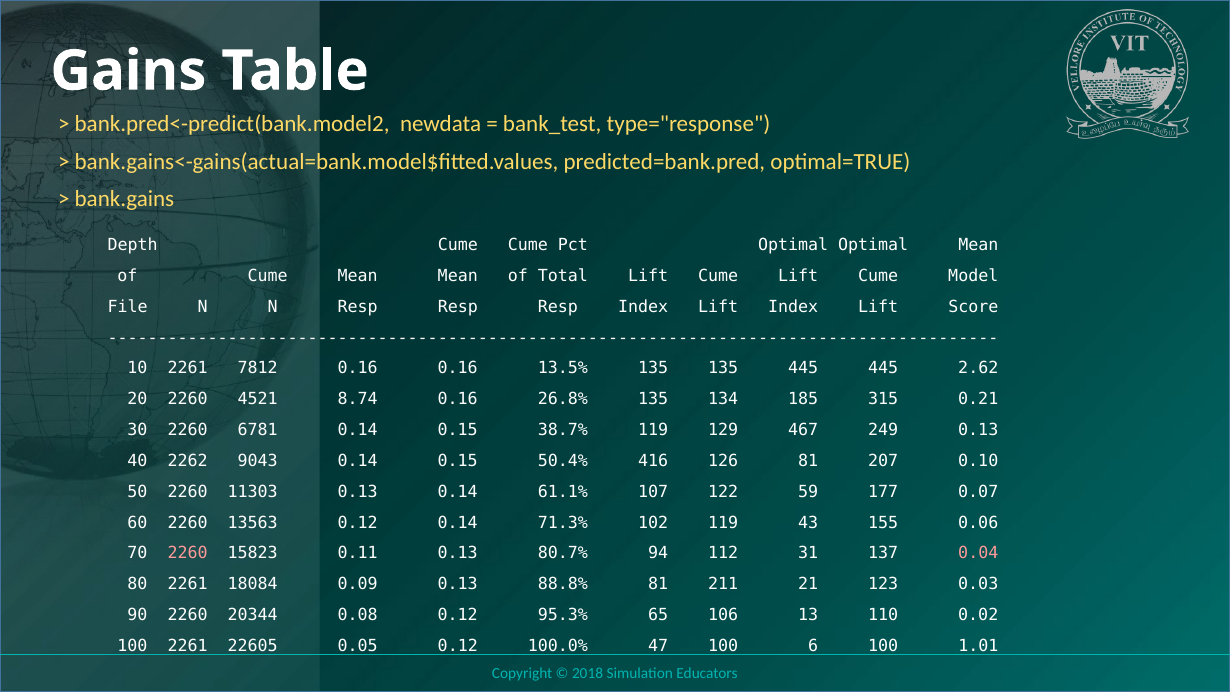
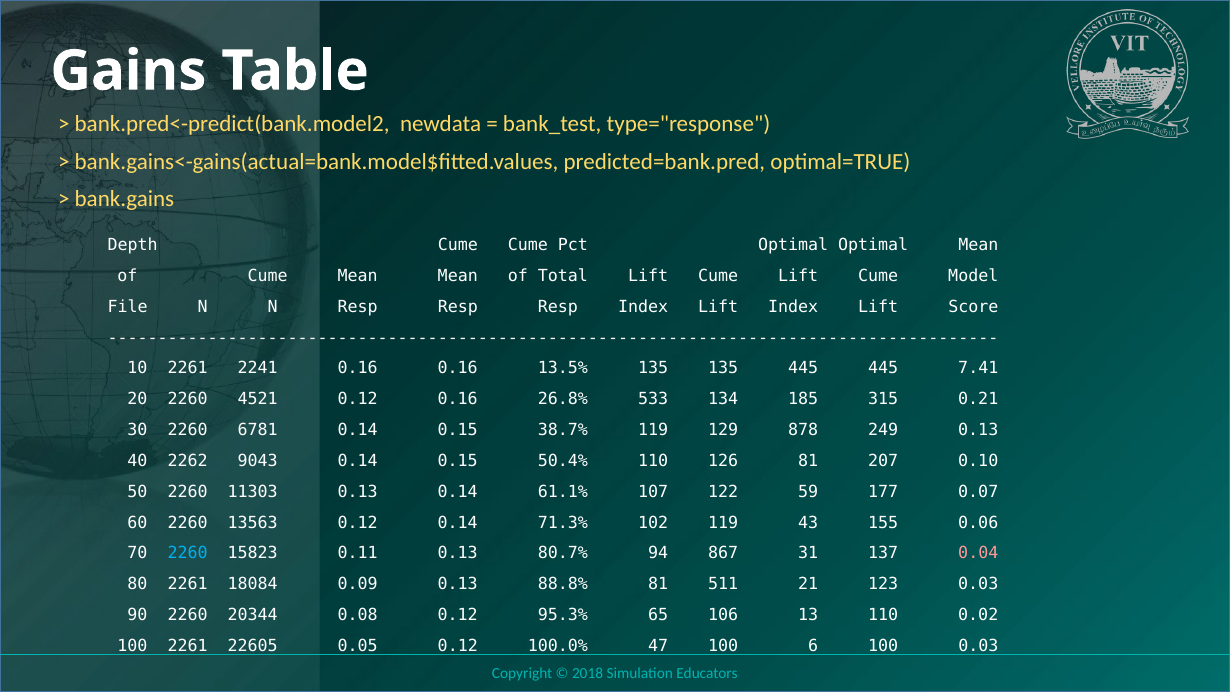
7812: 7812 -> 2241
2.62: 2.62 -> 7.41
4521 8.74: 8.74 -> 0.12
26.8% 135: 135 -> 533
467: 467 -> 878
50.4% 416: 416 -> 110
2260 at (188, 553) colour: pink -> light blue
112: 112 -> 867
211: 211 -> 511
100 1.01: 1.01 -> 0.03
